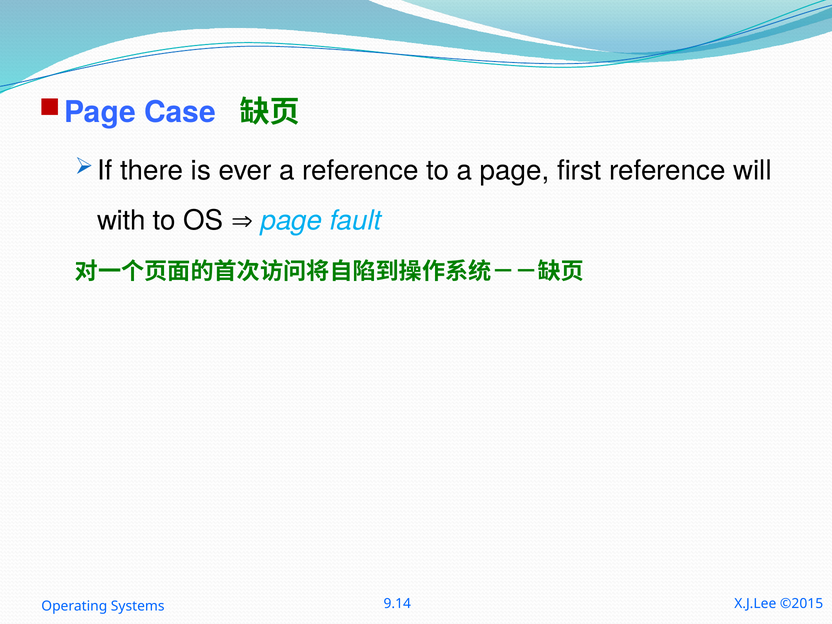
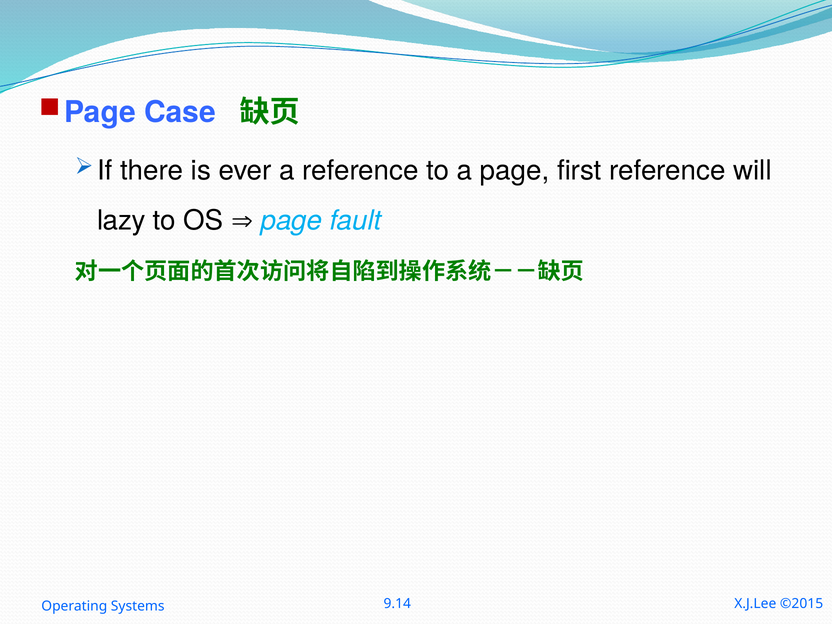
with: with -> lazy
